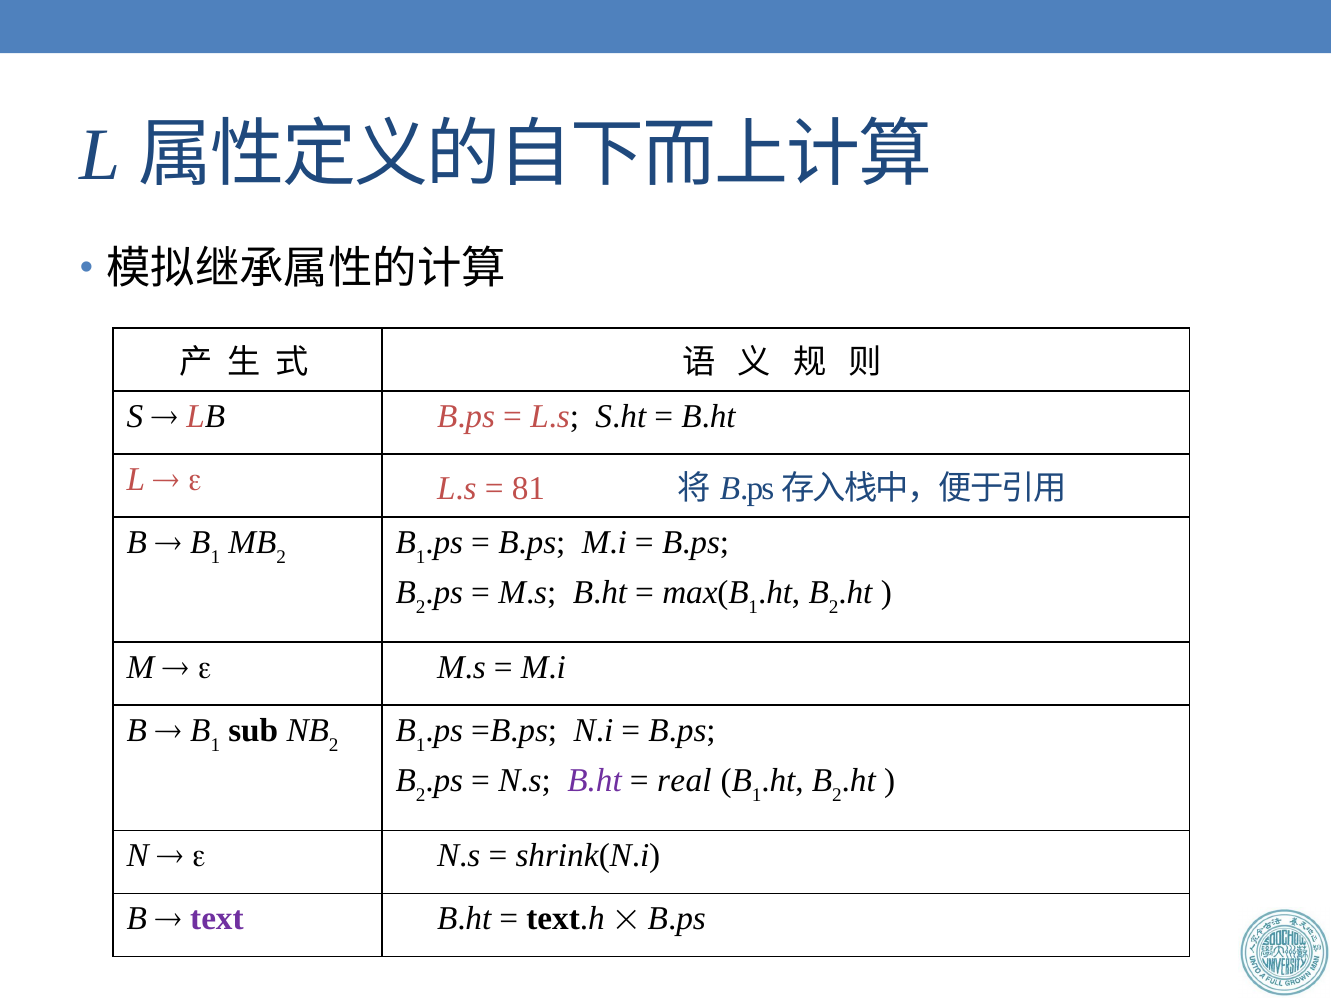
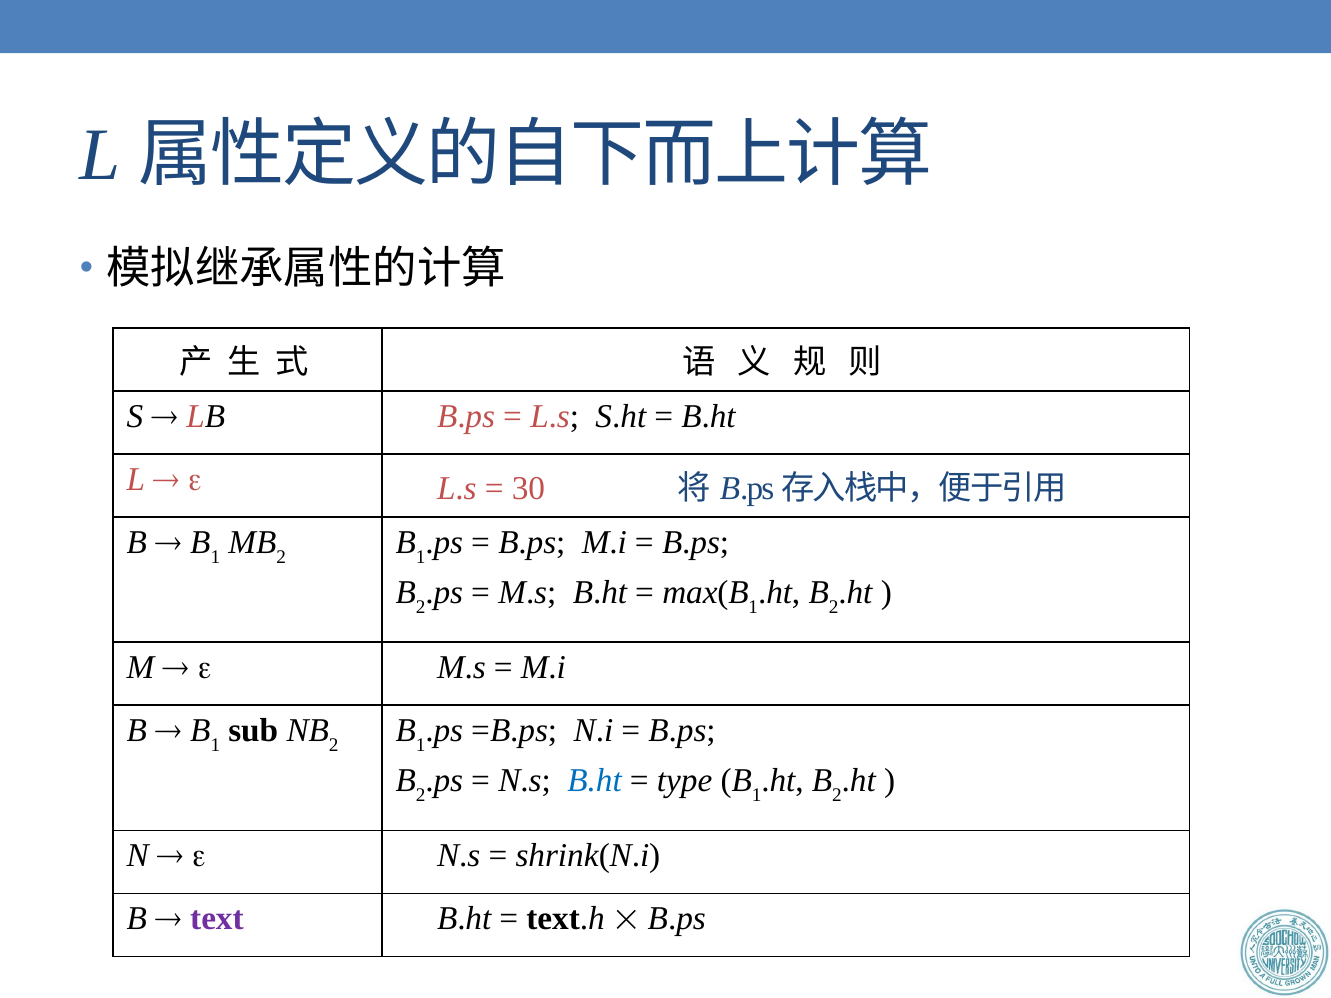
81: 81 -> 30
B.ht at (595, 781) colour: purple -> blue
real: real -> type
